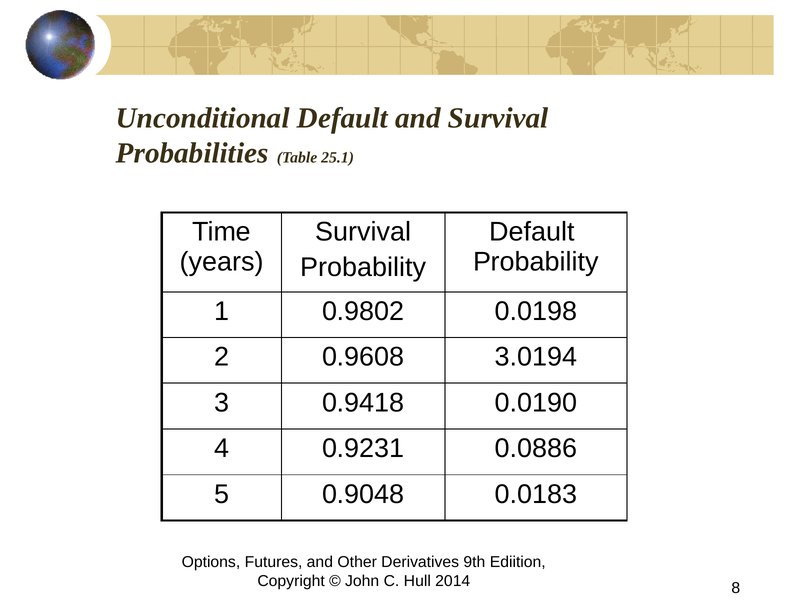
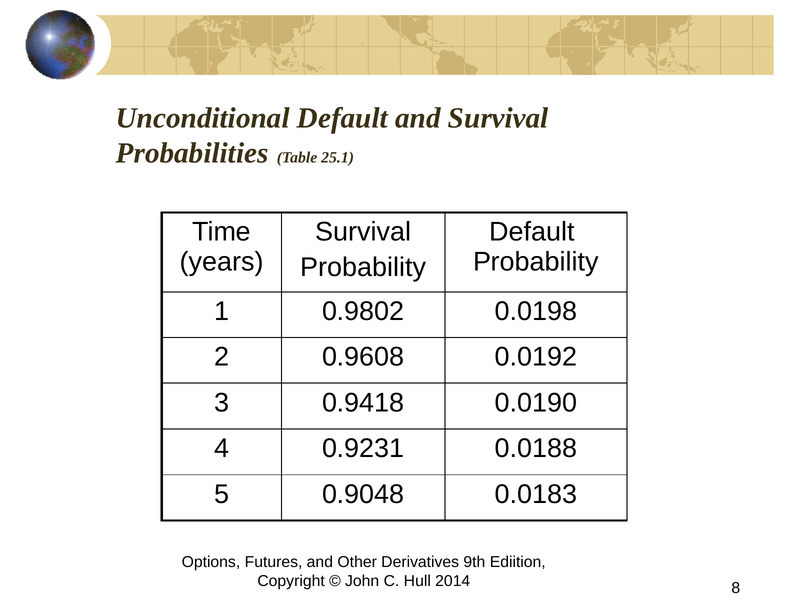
3.0194: 3.0194 -> 0.0192
0.0886: 0.0886 -> 0.0188
